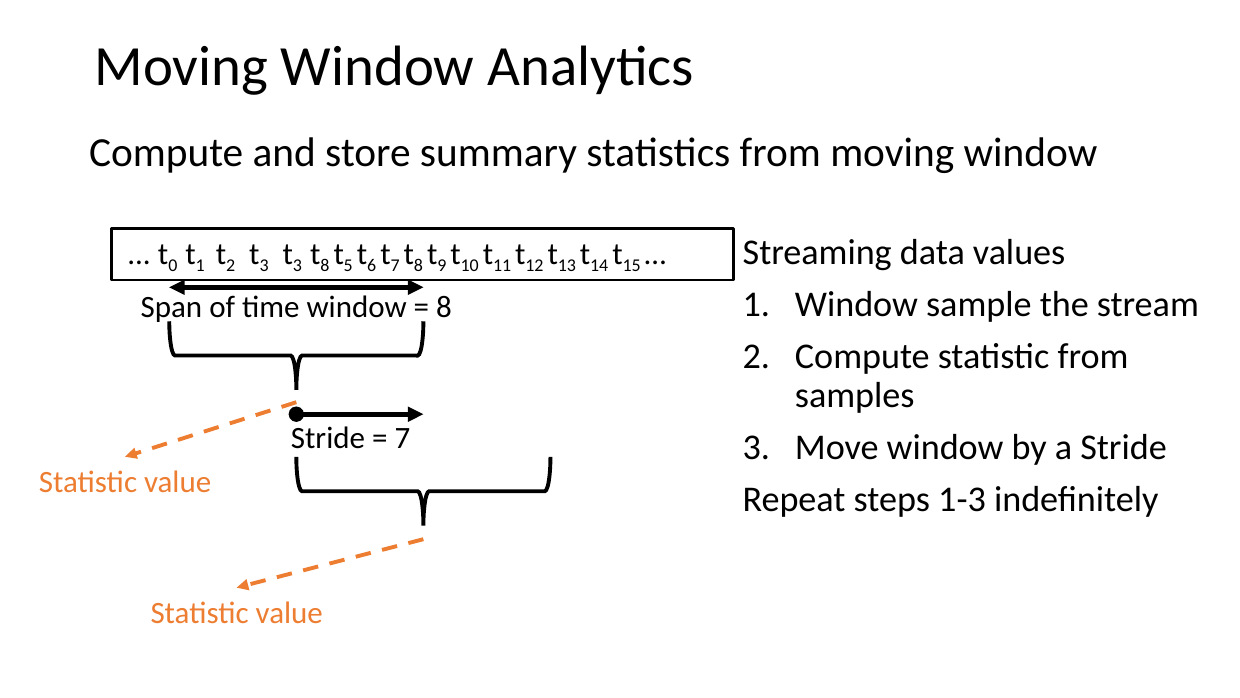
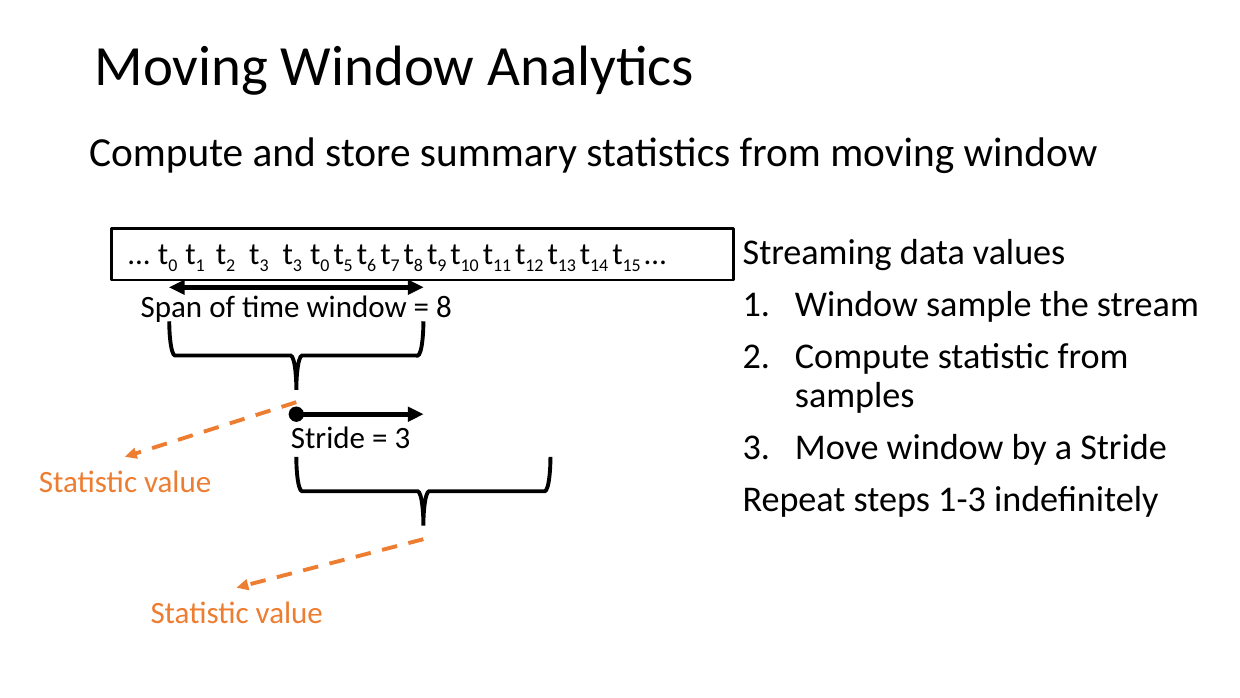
8 at (325, 266): 8 -> 0
7 at (402, 438): 7 -> 3
